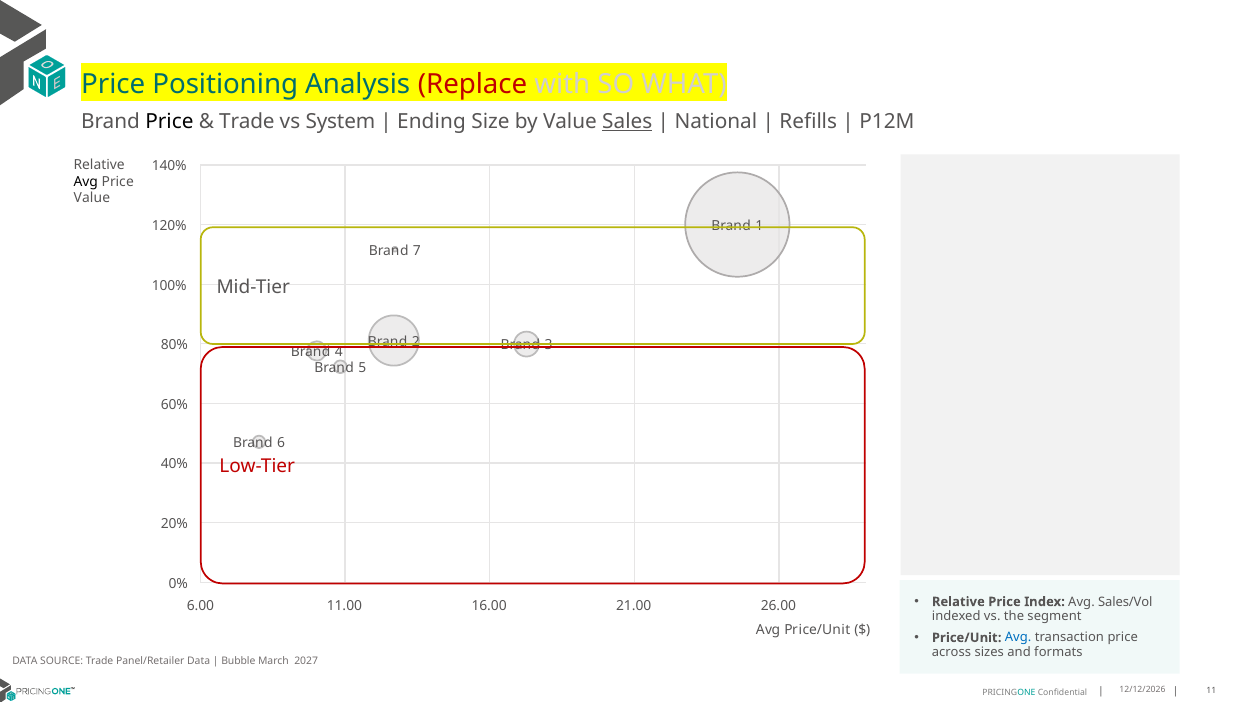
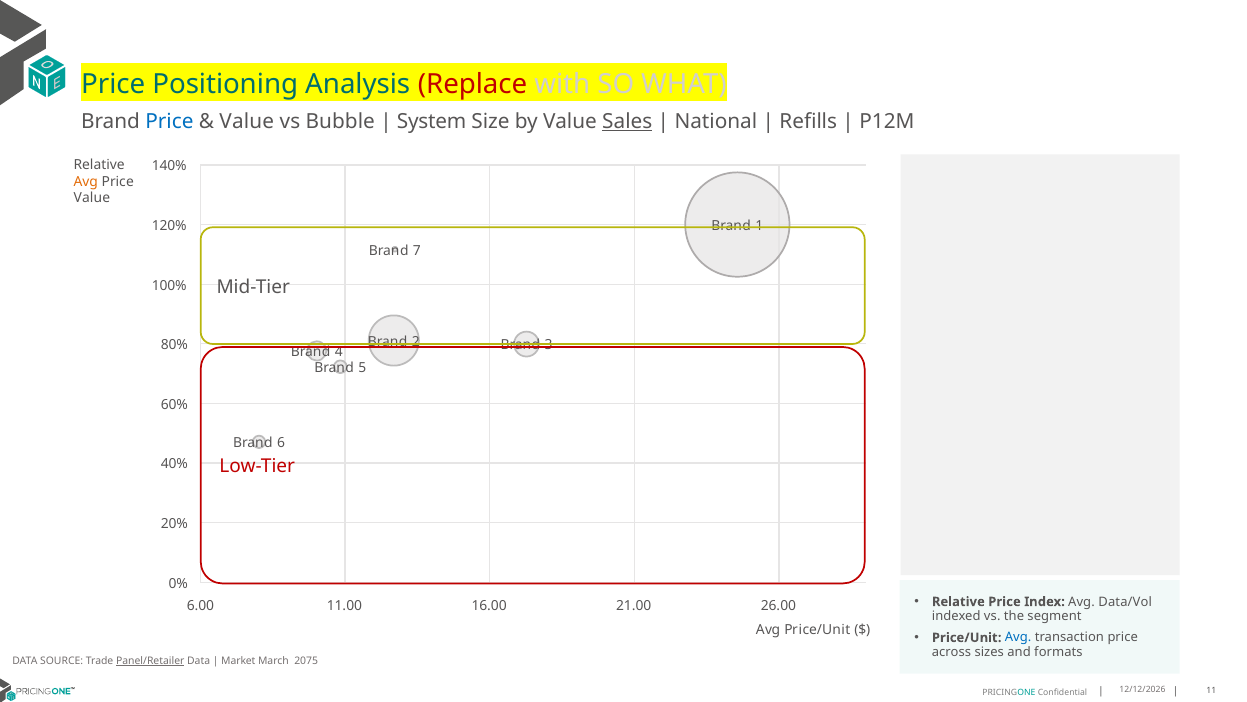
Price at (169, 122) colour: black -> blue
Trade at (247, 122): Trade -> Value
System: System -> Bubble
Ending: Ending -> System
Avg at (86, 181) colour: black -> orange
Sales/Vol: Sales/Vol -> Data/Vol
Panel/Retailer underline: none -> present
Bubble: Bubble -> Market
2027: 2027 -> 2075
